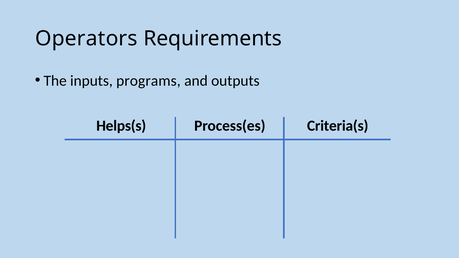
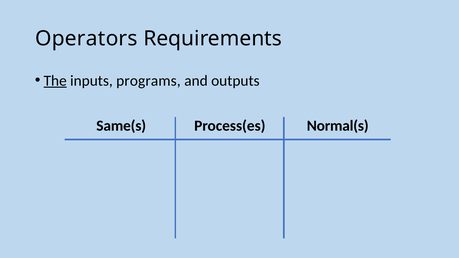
The underline: none -> present
Helps(s: Helps(s -> Same(s
Criteria(s: Criteria(s -> Normal(s
